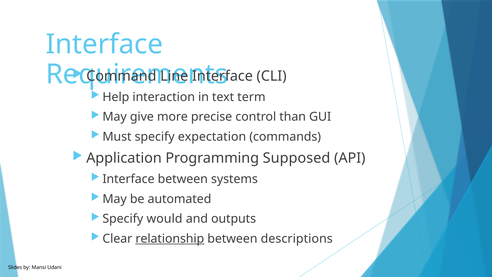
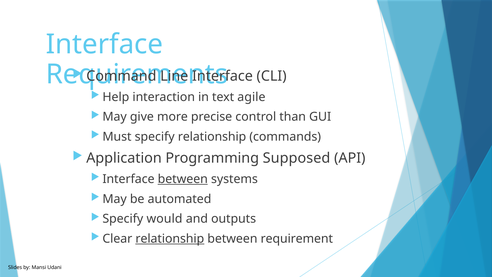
term: term -> agile
specify expectation: expectation -> relationship
between at (183, 179) underline: none -> present
descriptions: descriptions -> requirement
